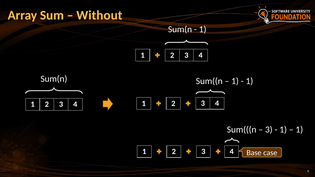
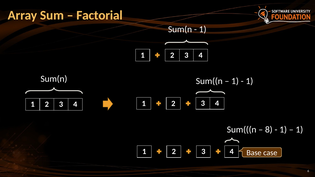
Without: Without -> Factorial
3 at (269, 130): 3 -> 8
